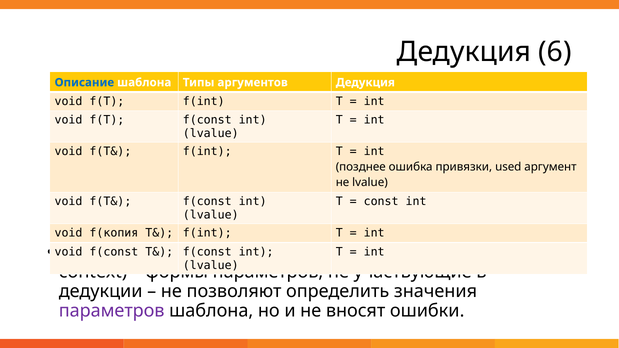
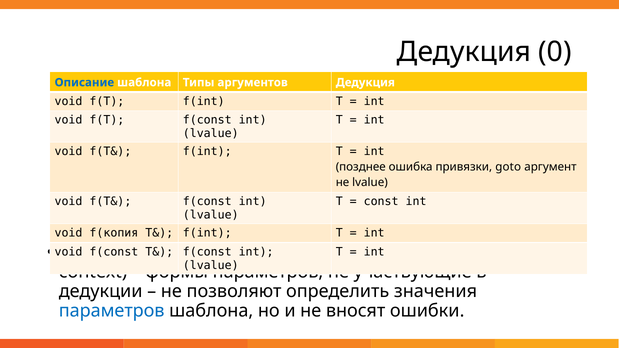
6: 6 -> 0
used: used -> goto
параметров at (112, 311) colour: purple -> blue
